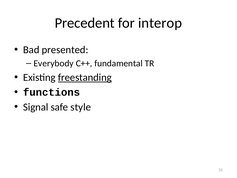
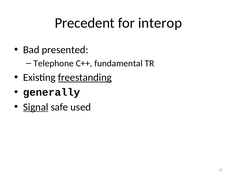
Everybody: Everybody -> Telephone
functions: functions -> generally
Signal underline: none -> present
style: style -> used
